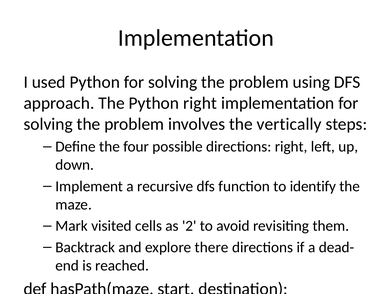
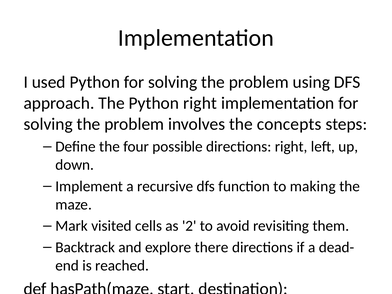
vertically: vertically -> concepts
identify: identify -> making
